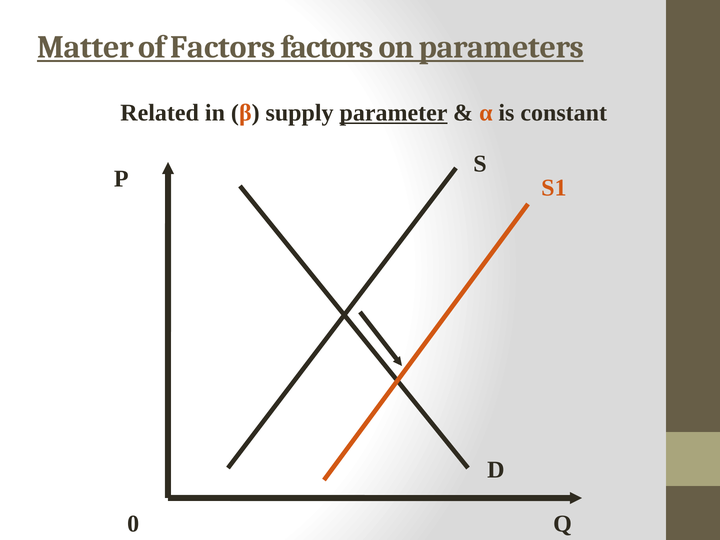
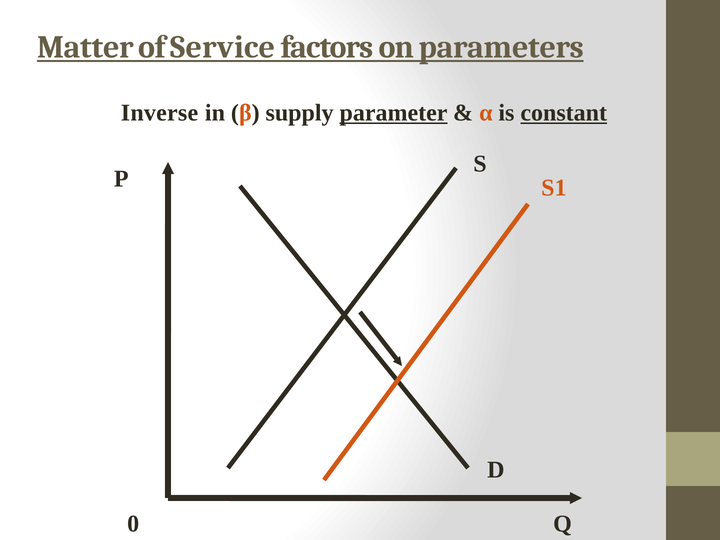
of Factors: Factors -> Service
Related: Related -> Inverse
constant underline: none -> present
